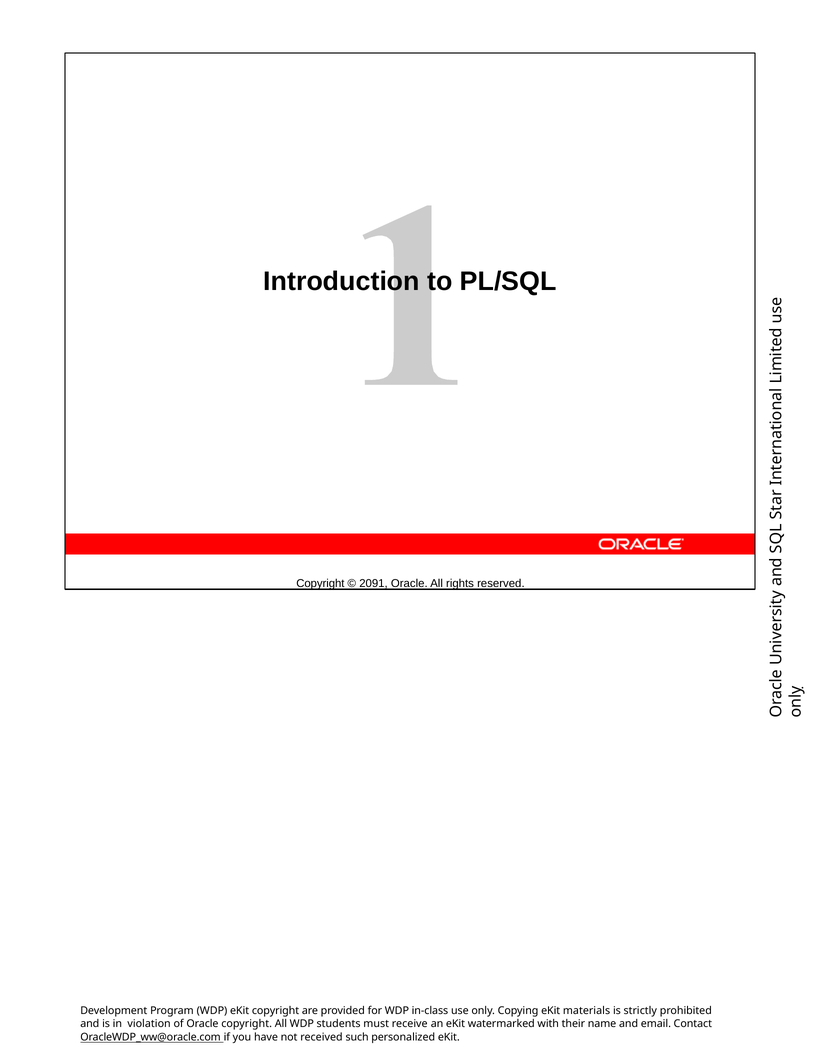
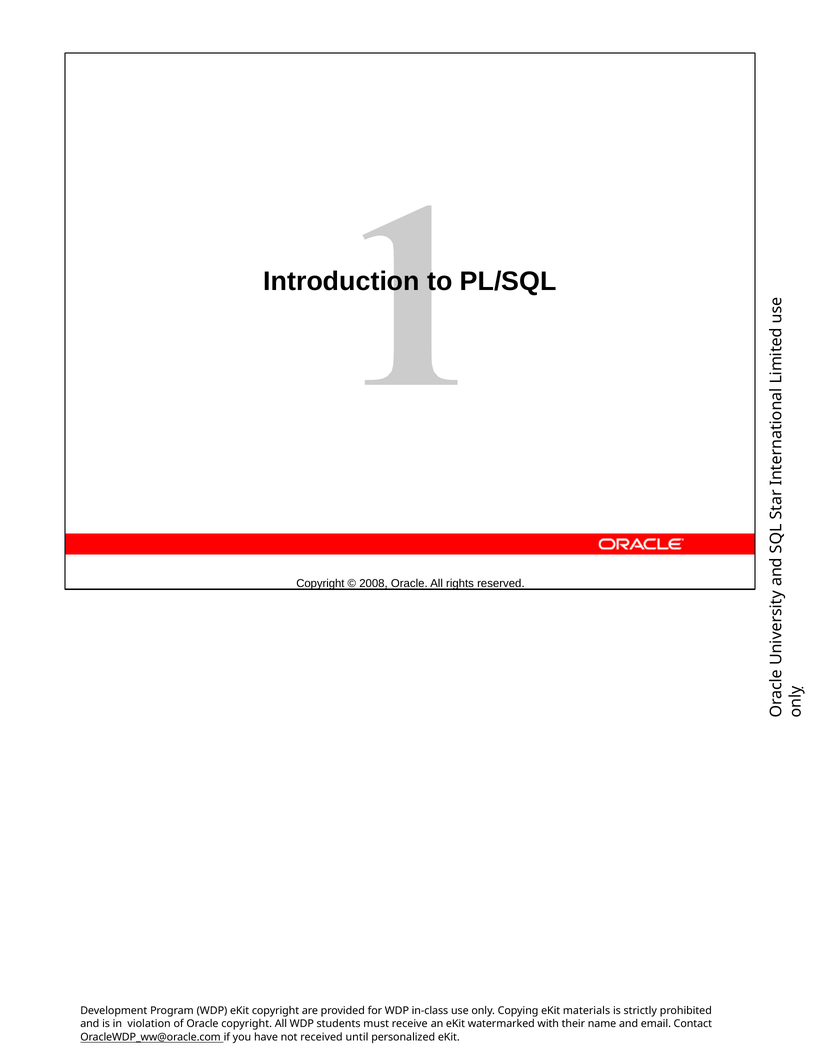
2091: 2091 -> 2008
such: such -> until
